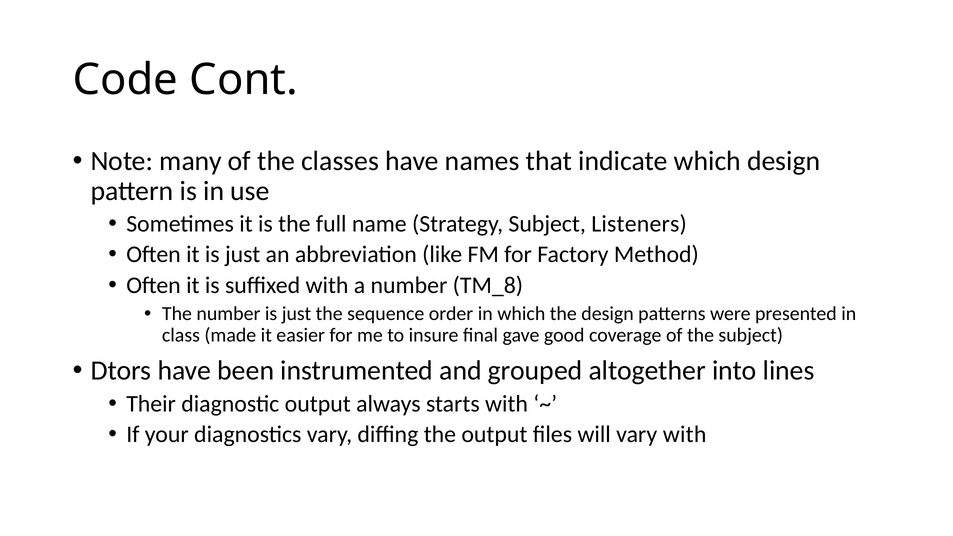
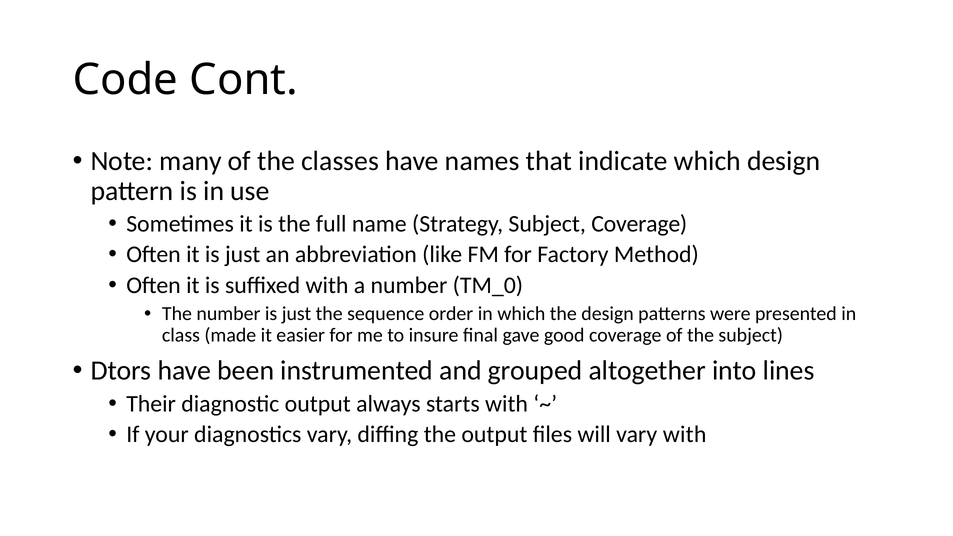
Subject Listeners: Listeners -> Coverage
TM_8: TM_8 -> TM_0
